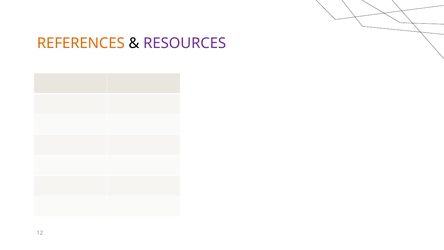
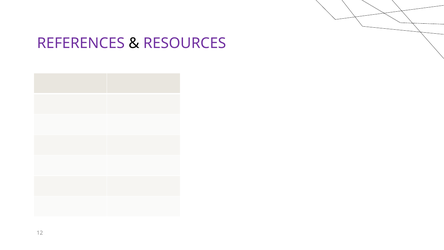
REFERENCES colour: orange -> purple
